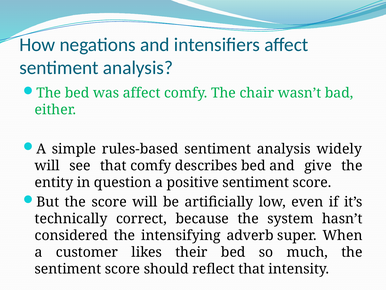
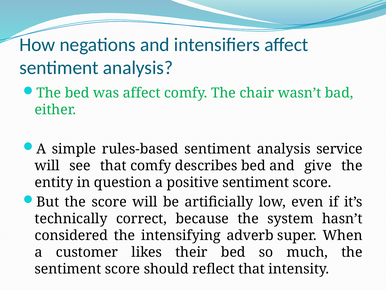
widely: widely -> service
